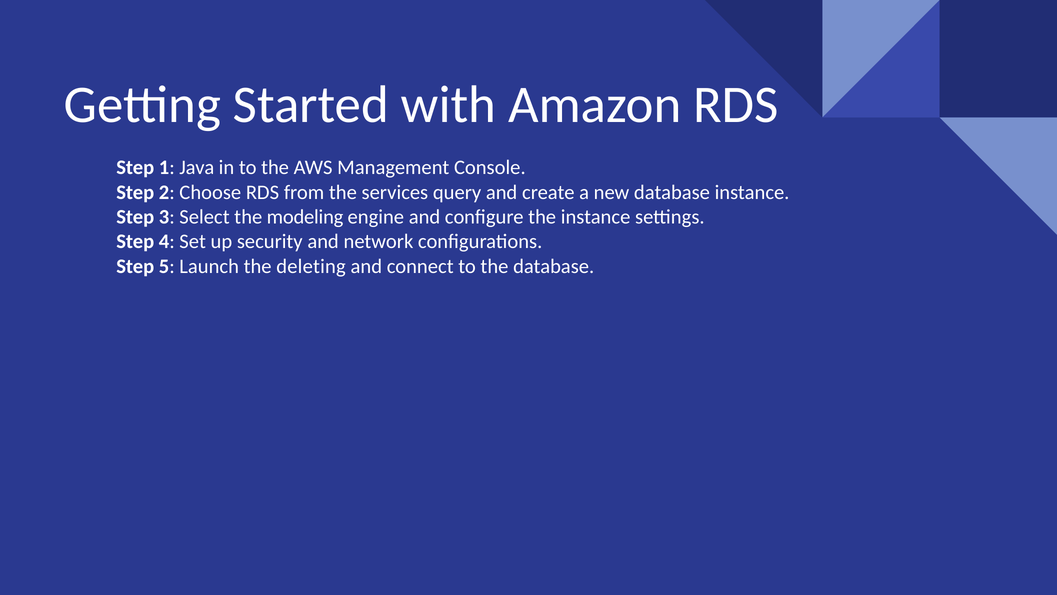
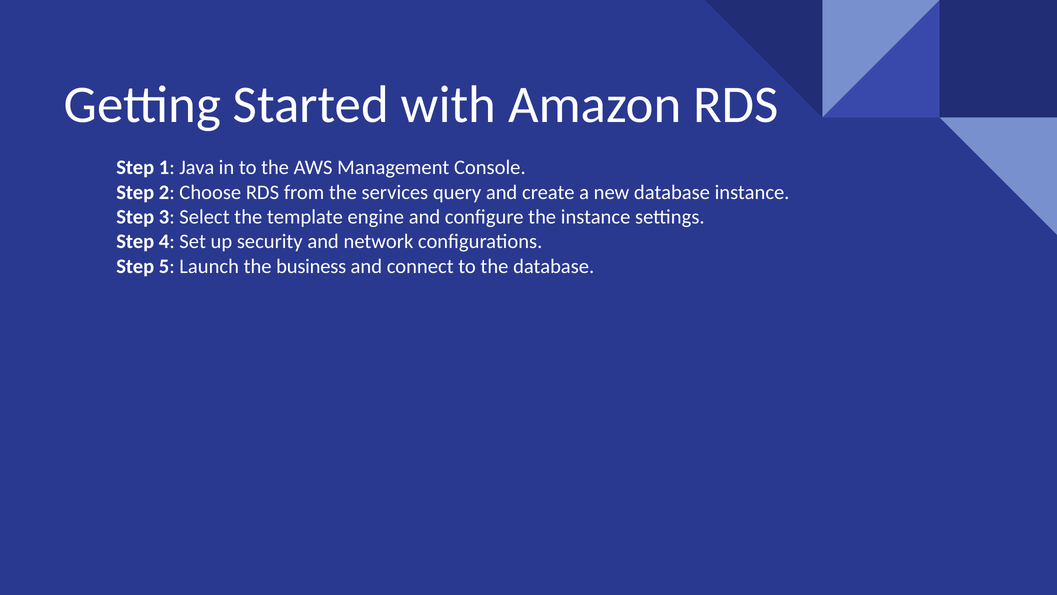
modeling: modeling -> template
deleting: deleting -> business
